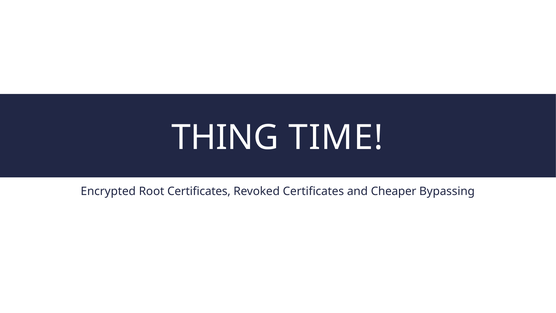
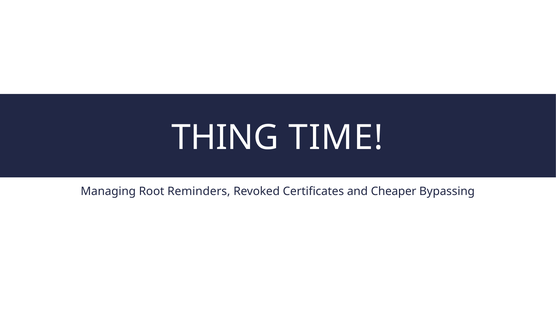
Encrypted: Encrypted -> Managing
Root Certificates: Certificates -> Reminders
